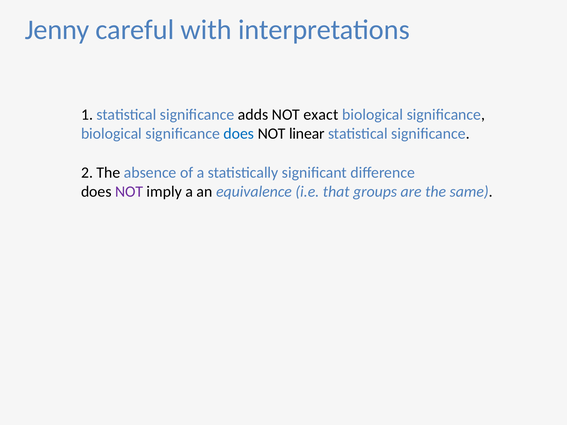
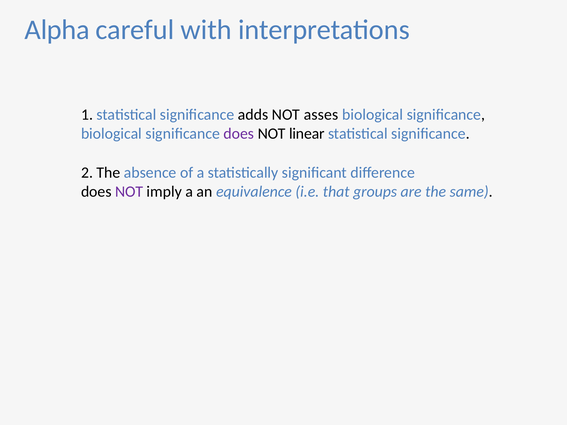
Jenny: Jenny -> Alpha
exact: exact -> asses
does at (239, 134) colour: blue -> purple
